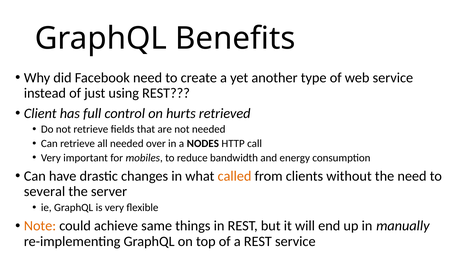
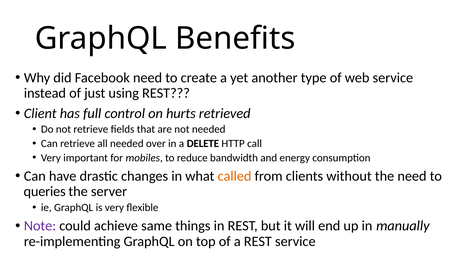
NODES: NODES -> DELETE
several: several -> queries
Note colour: orange -> purple
